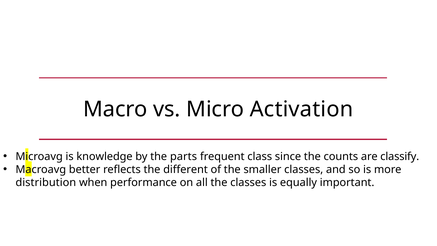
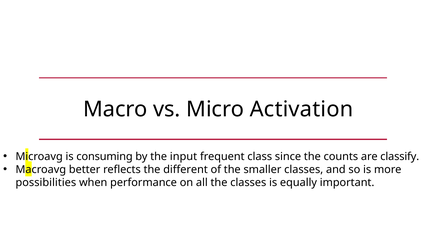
knowledge: knowledge -> consuming
parts: parts -> input
distribution: distribution -> possibilities
